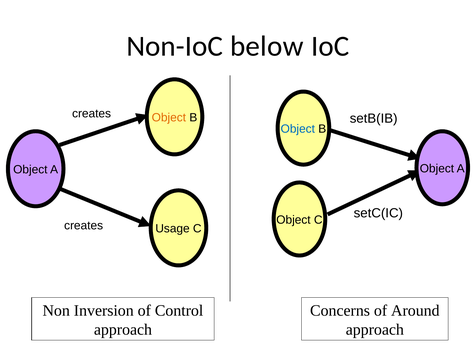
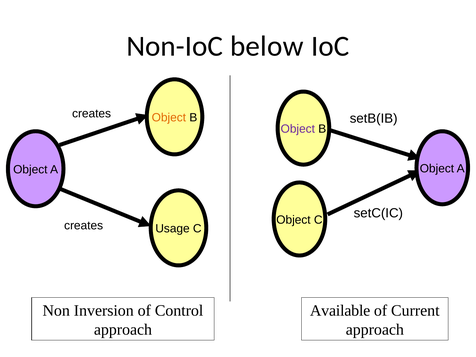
Object at (298, 129) colour: blue -> purple
Concerns: Concerns -> Available
Around: Around -> Current
